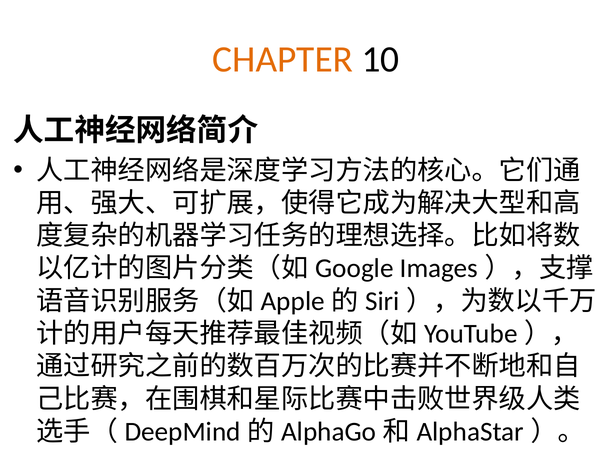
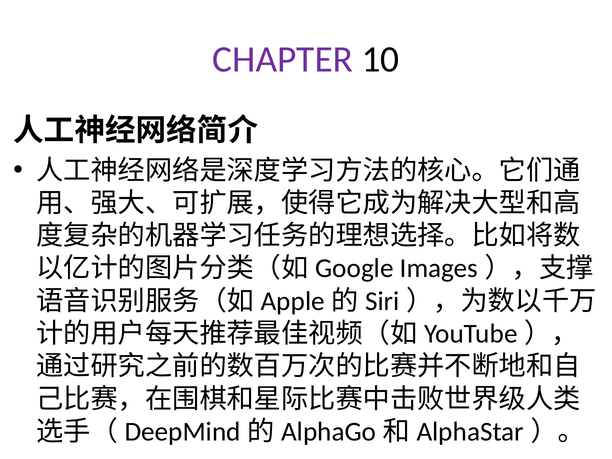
CHAPTER colour: orange -> purple
